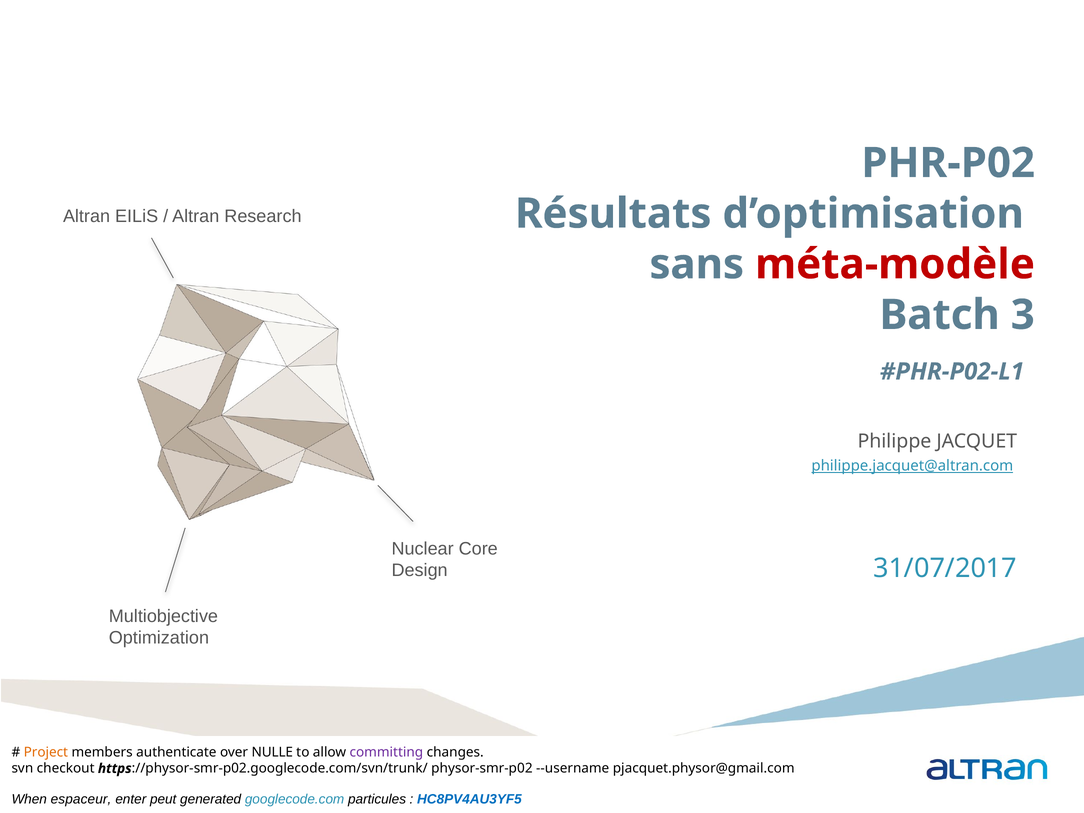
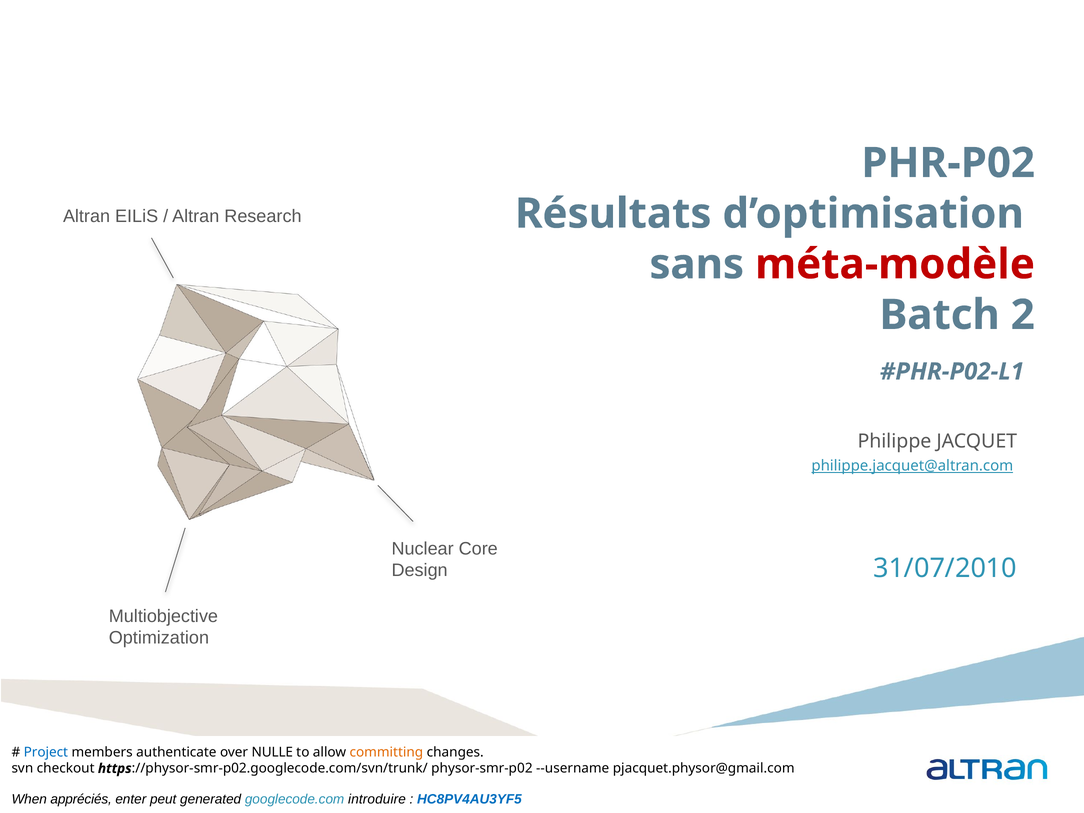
3: 3 -> 2
31/07/2017: 31/07/2017 -> 31/07/2010
Project colour: orange -> blue
committing colour: purple -> orange
espaceur: espaceur -> appréciés
particules: particules -> introduire
